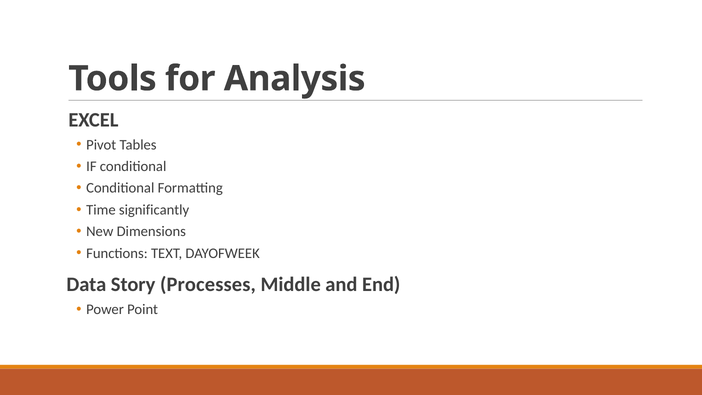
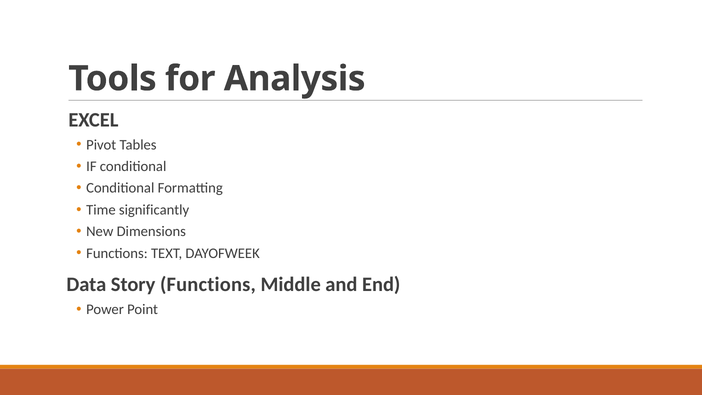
Story Processes: Processes -> Functions
